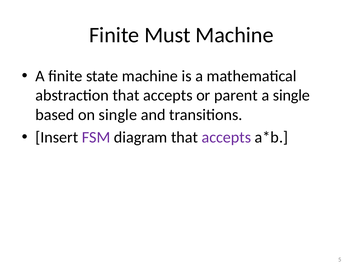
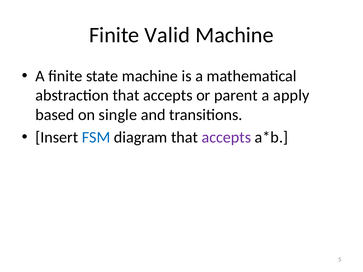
Must: Must -> Valid
a single: single -> apply
FSM colour: purple -> blue
